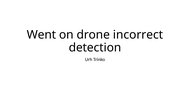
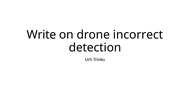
Went: Went -> Write
